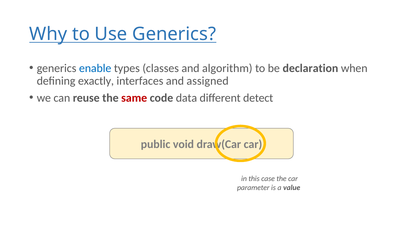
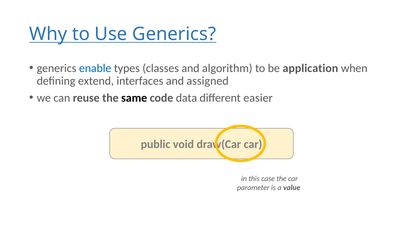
declaration: declaration -> application
exactly: exactly -> extend
same colour: red -> black
detect: detect -> easier
